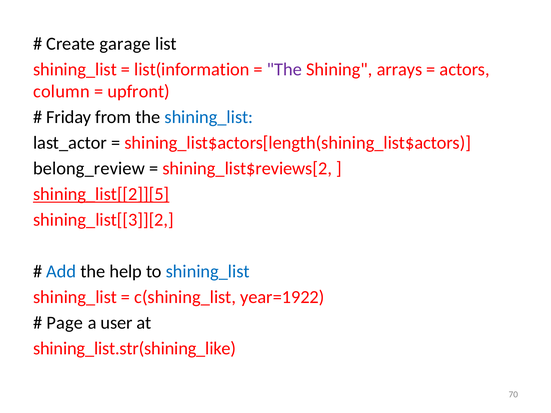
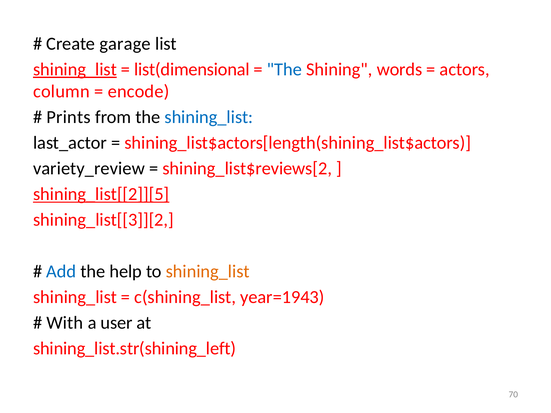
shining_list at (75, 69) underline: none -> present
list(information: list(information -> list(dimensional
The at (285, 69) colour: purple -> blue
arrays: arrays -> words
upfront: upfront -> encode
Friday: Friday -> Prints
belong_review: belong_review -> variety_review
shining_list at (208, 271) colour: blue -> orange
year=1922: year=1922 -> year=1943
Page: Page -> With
shining_list.str(shining_like: shining_list.str(shining_like -> shining_list.str(shining_left
